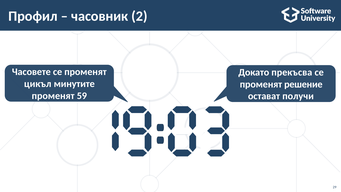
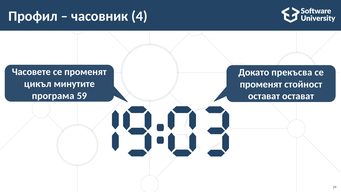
2: 2 -> 4
решение: решение -> стойност
променят at (53, 96): променят -> програма
остават получи: получи -> остават
